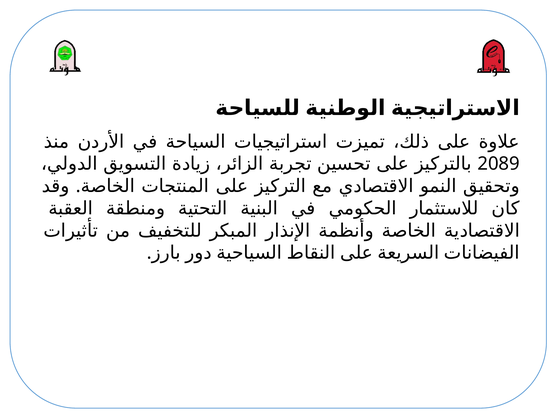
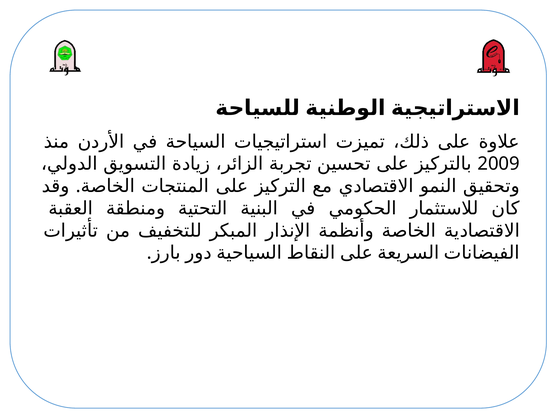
2089: 2089 -> 2009
